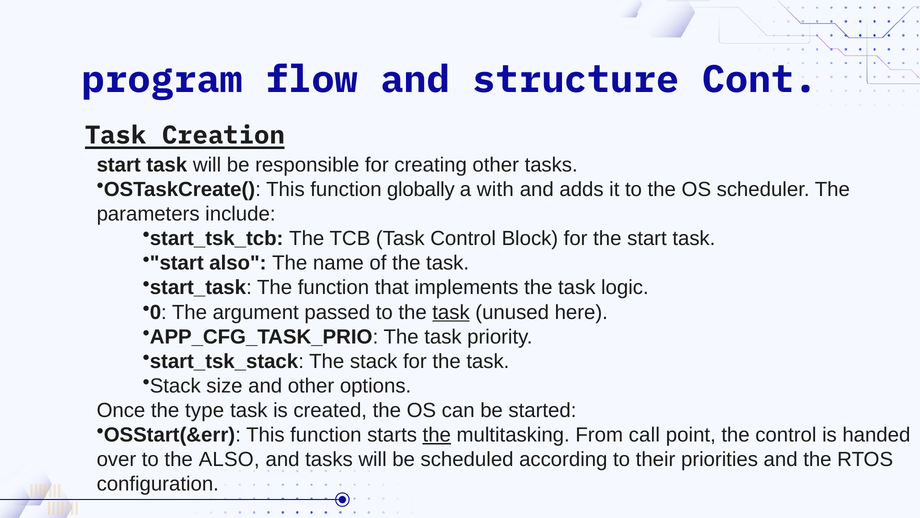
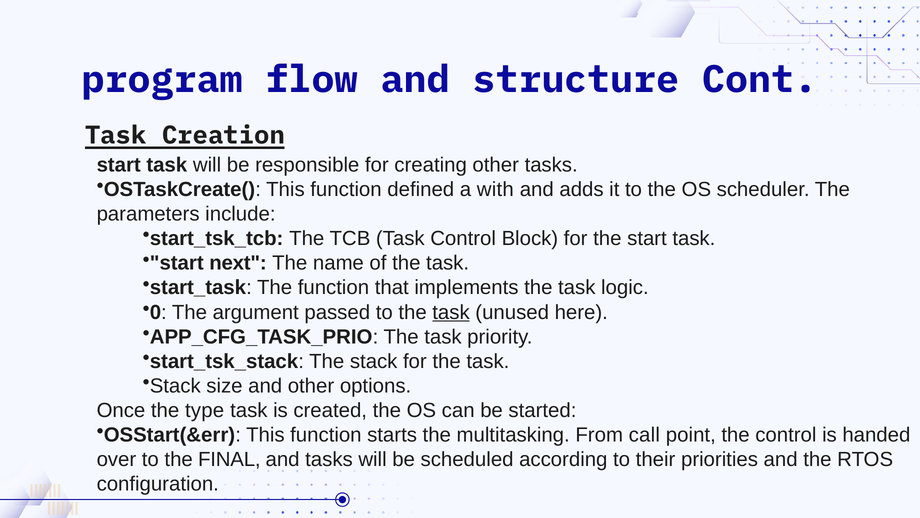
globally: globally -> defined
also at (238, 263): also -> next
the at (437, 435) underline: present -> none
the ALSO: ALSO -> FINAL
